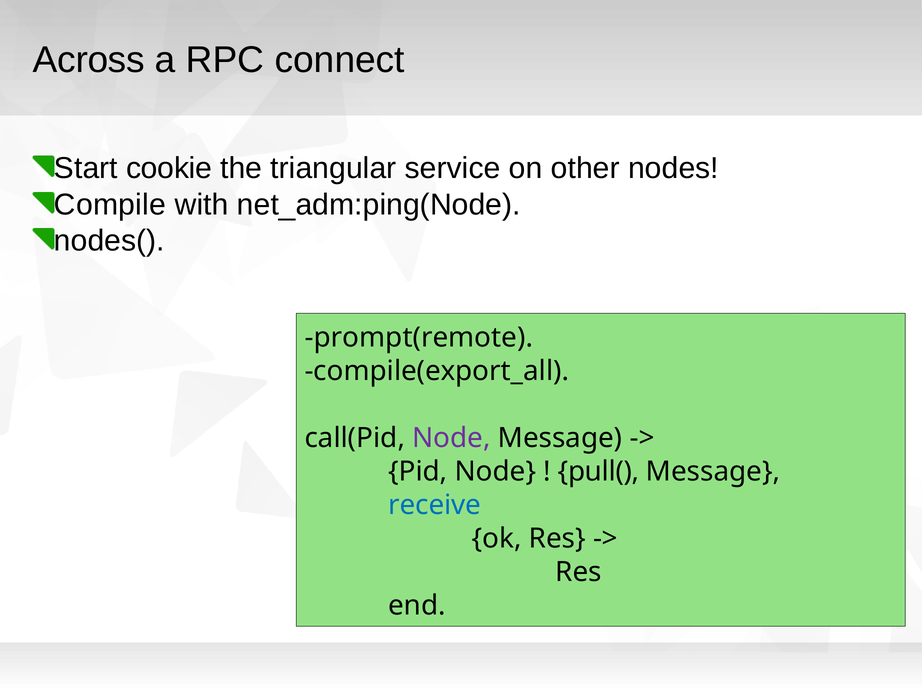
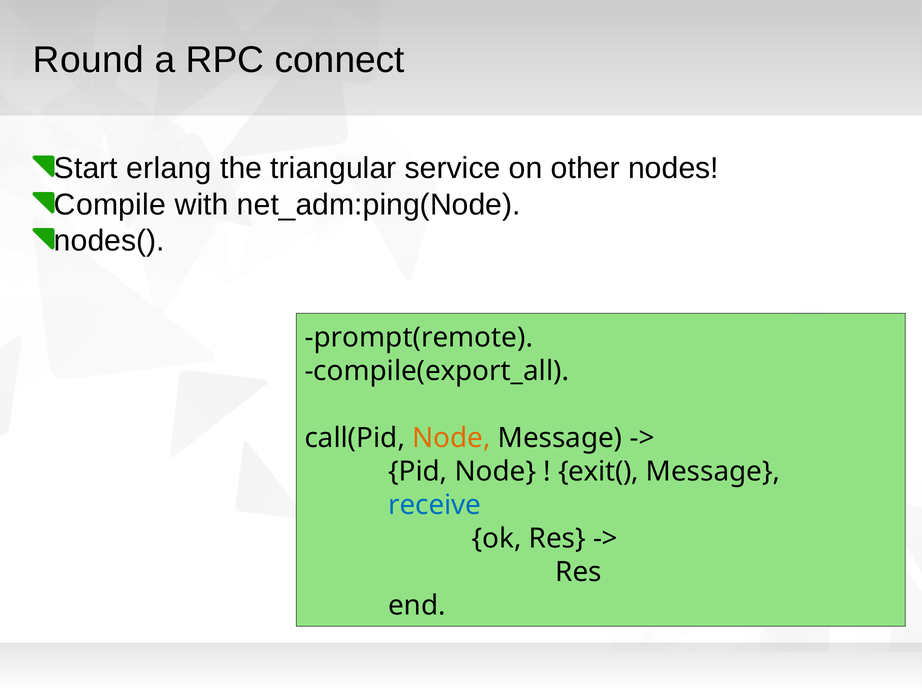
Across: Across -> Round
cookie: cookie -> erlang
Node at (451, 438) colour: purple -> orange
pull(: pull( -> exit(
